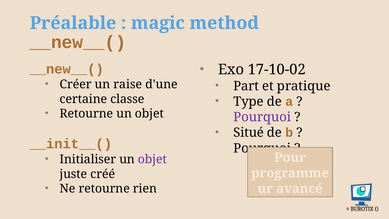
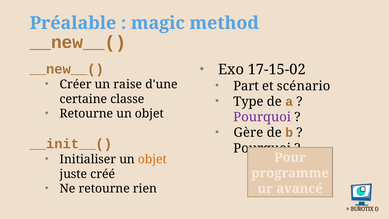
17-10-02: 17-10-02 -> 17-15-02
pratique: pratique -> scénario
Situé: Situé -> Gère
objet at (152, 159) colour: purple -> orange
